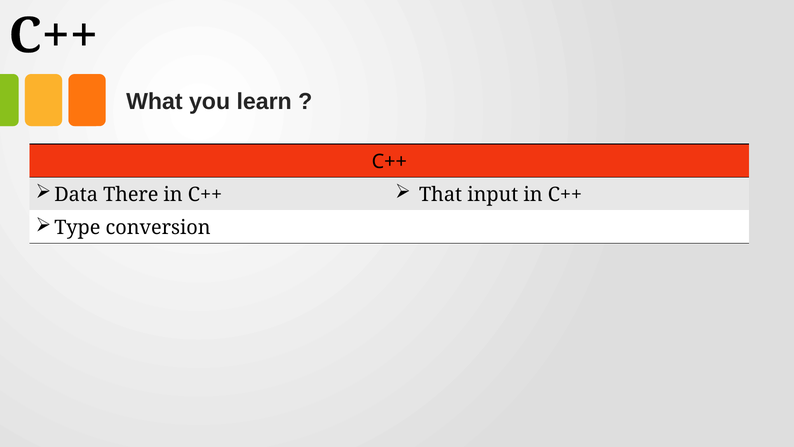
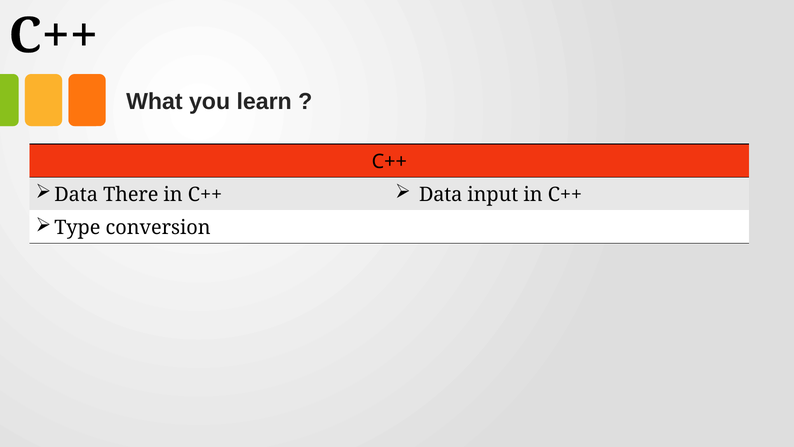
That at (441, 195): That -> Data
